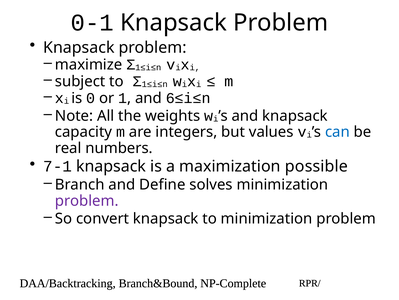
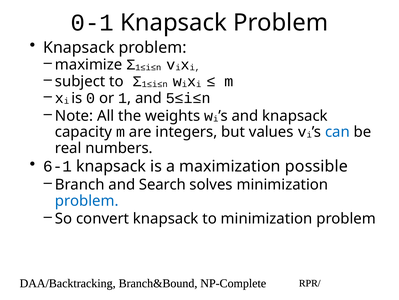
6≤i≤n: 6≤i≤n -> 5≤i≤n
7-1: 7-1 -> 6-1
Define: Define -> Search
problem at (87, 200) colour: purple -> blue
